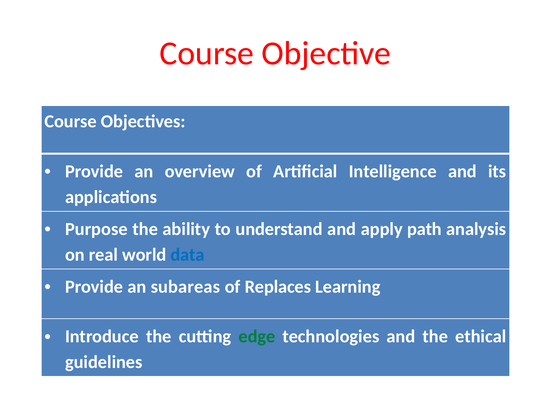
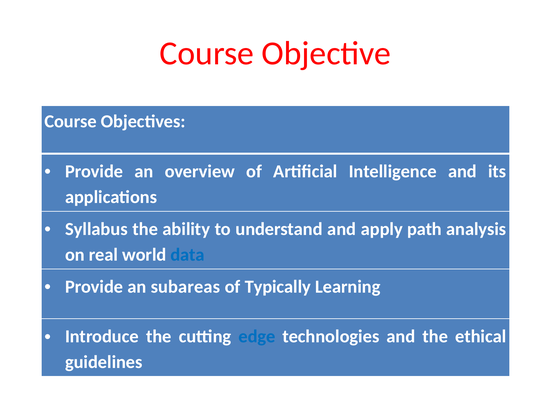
Purpose: Purpose -> Syllabus
Replaces: Replaces -> Typically
edge colour: green -> blue
